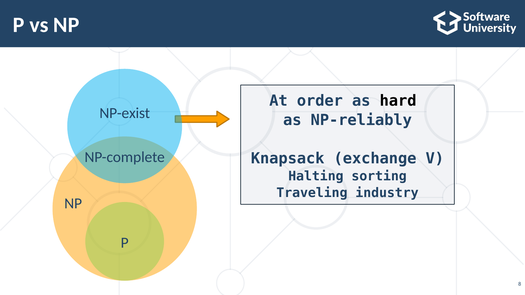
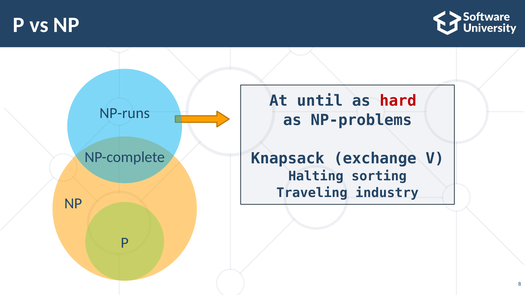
order: order -> until
hard colour: black -> red
NP-exist: NP-exist -> NP-runs
NP-reliably: NP-reliably -> NP-problems
